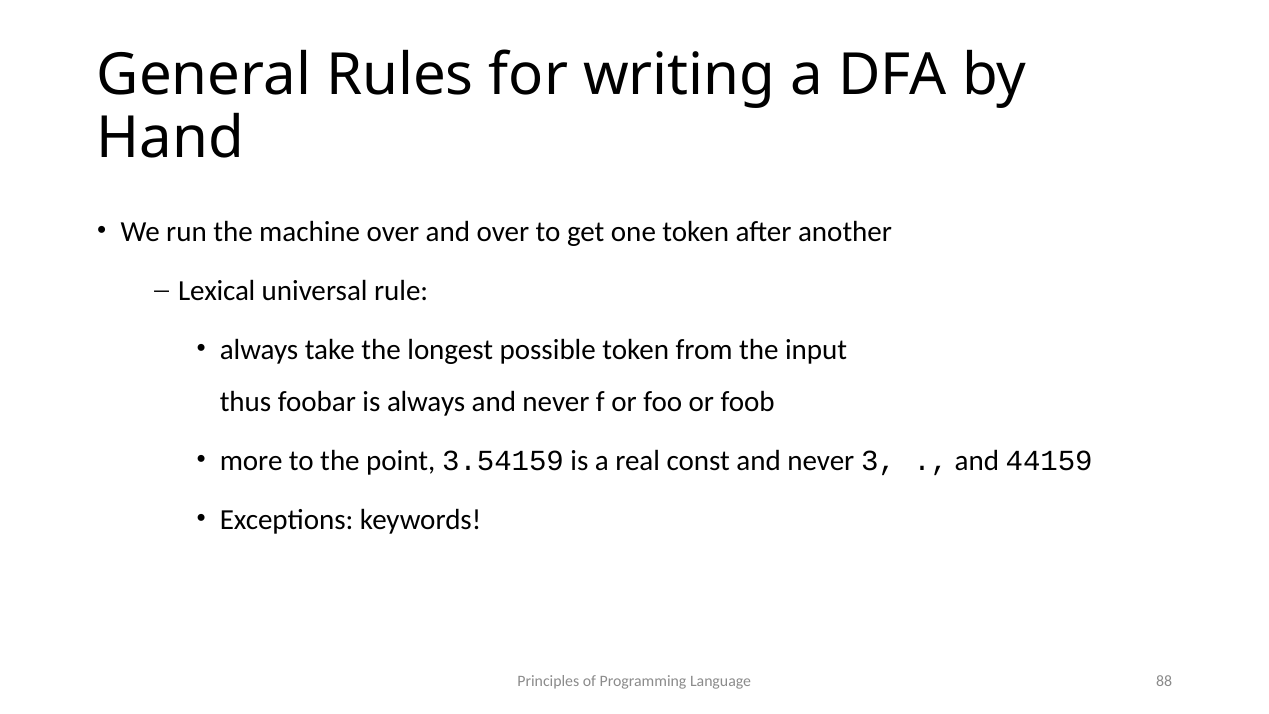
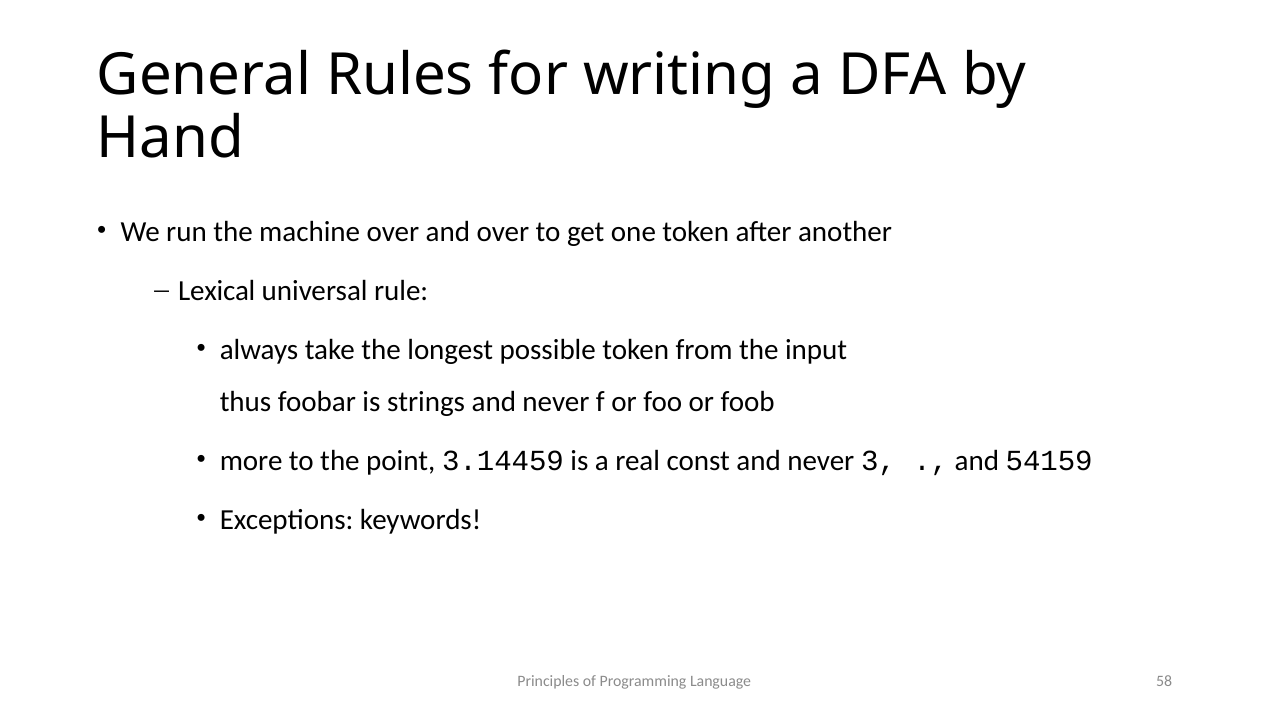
is always: always -> strings
3.54159: 3.54159 -> 3.14459
44159: 44159 -> 54159
88: 88 -> 58
